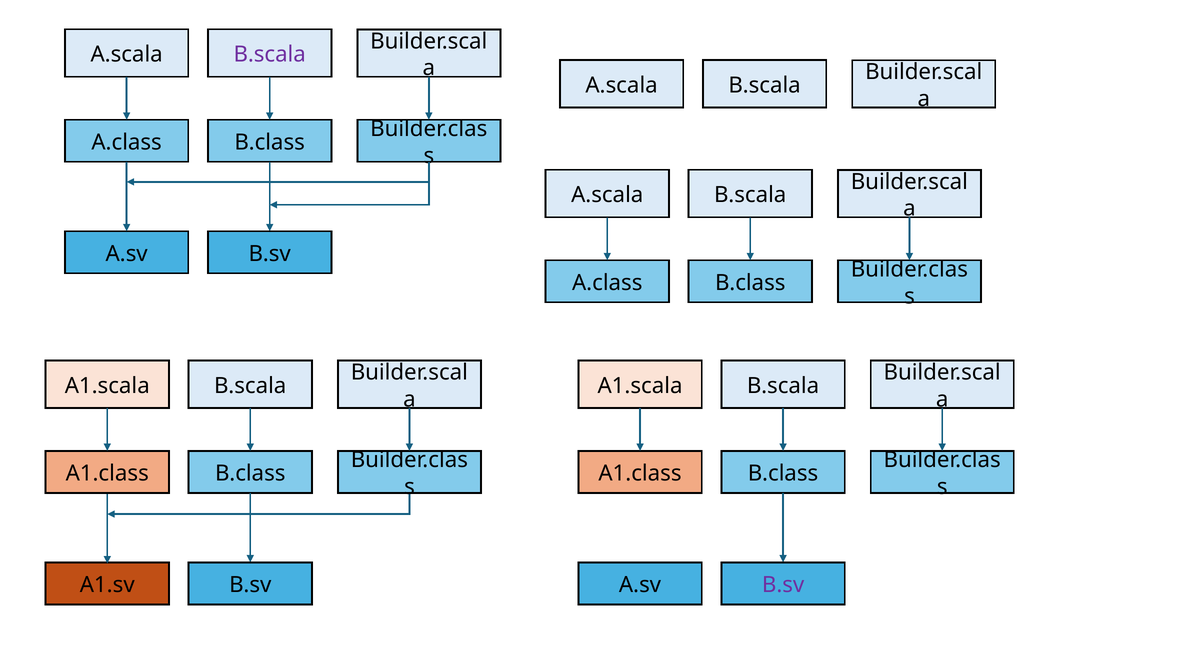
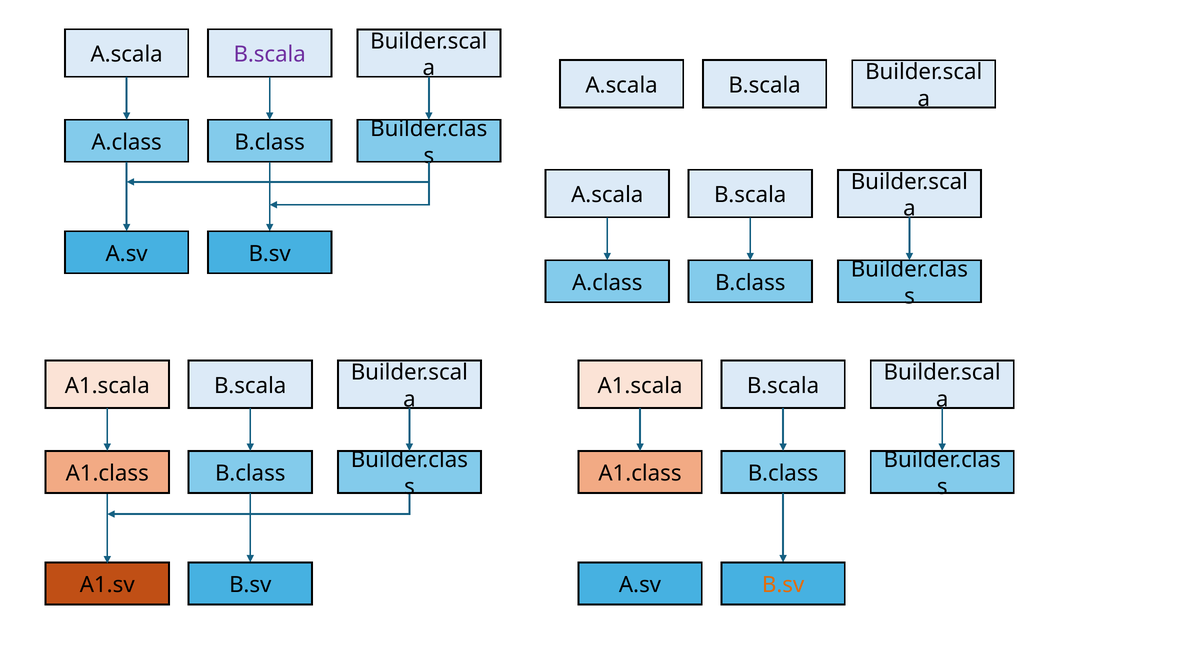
B.sv at (783, 585) colour: purple -> orange
